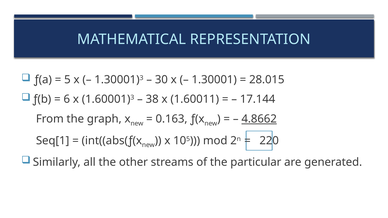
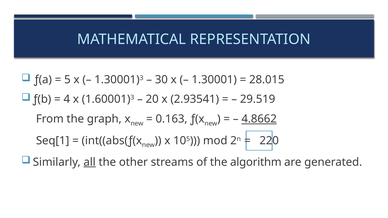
6: 6 -> 4
38: 38 -> 20
1.60011: 1.60011 -> 2.93541
17.144: 17.144 -> 29.519
all underline: none -> present
particular: particular -> algorithm
